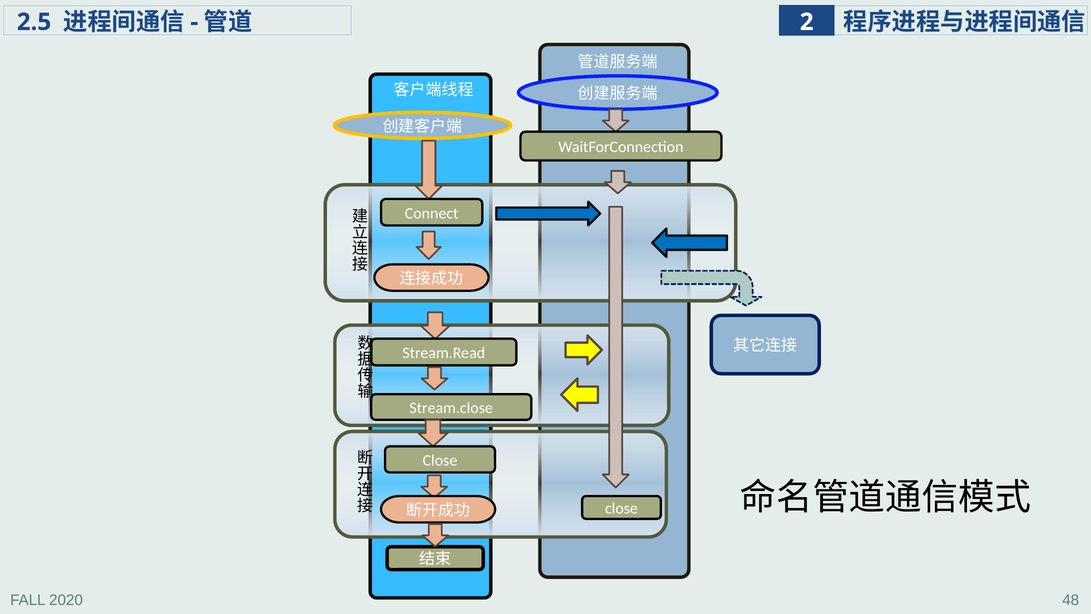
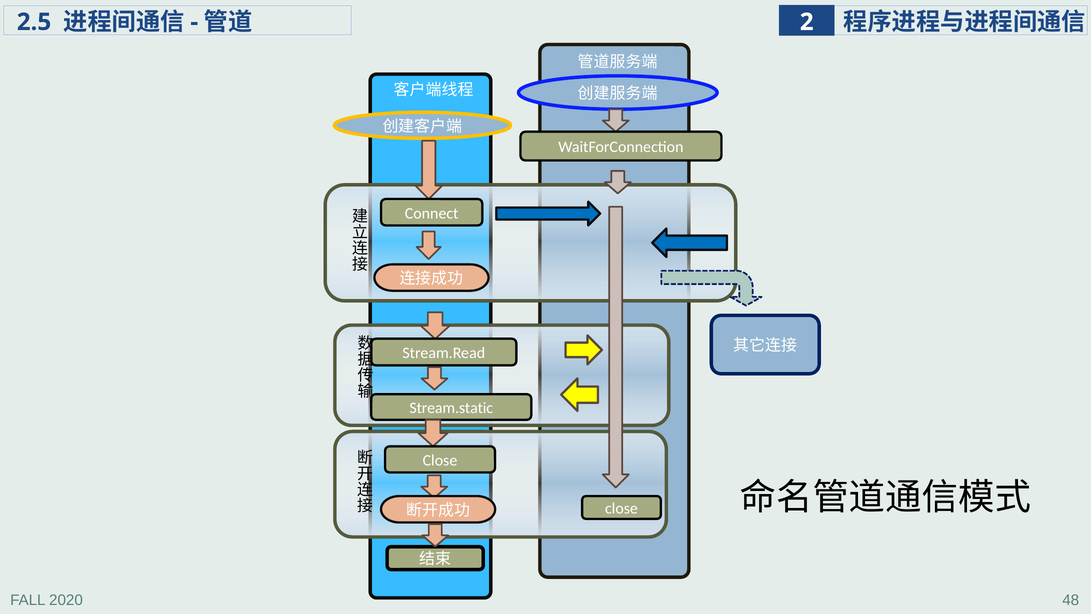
Stream.close: Stream.close -> Stream.static
